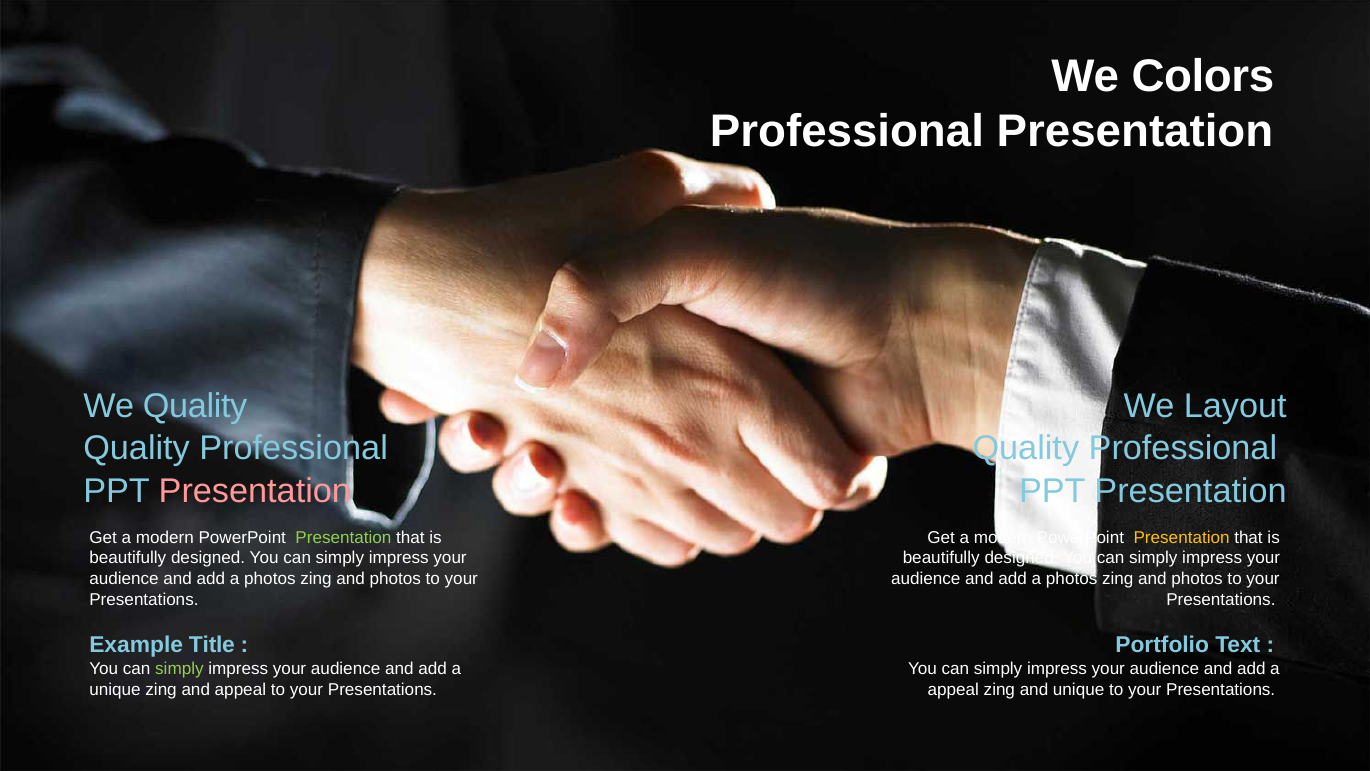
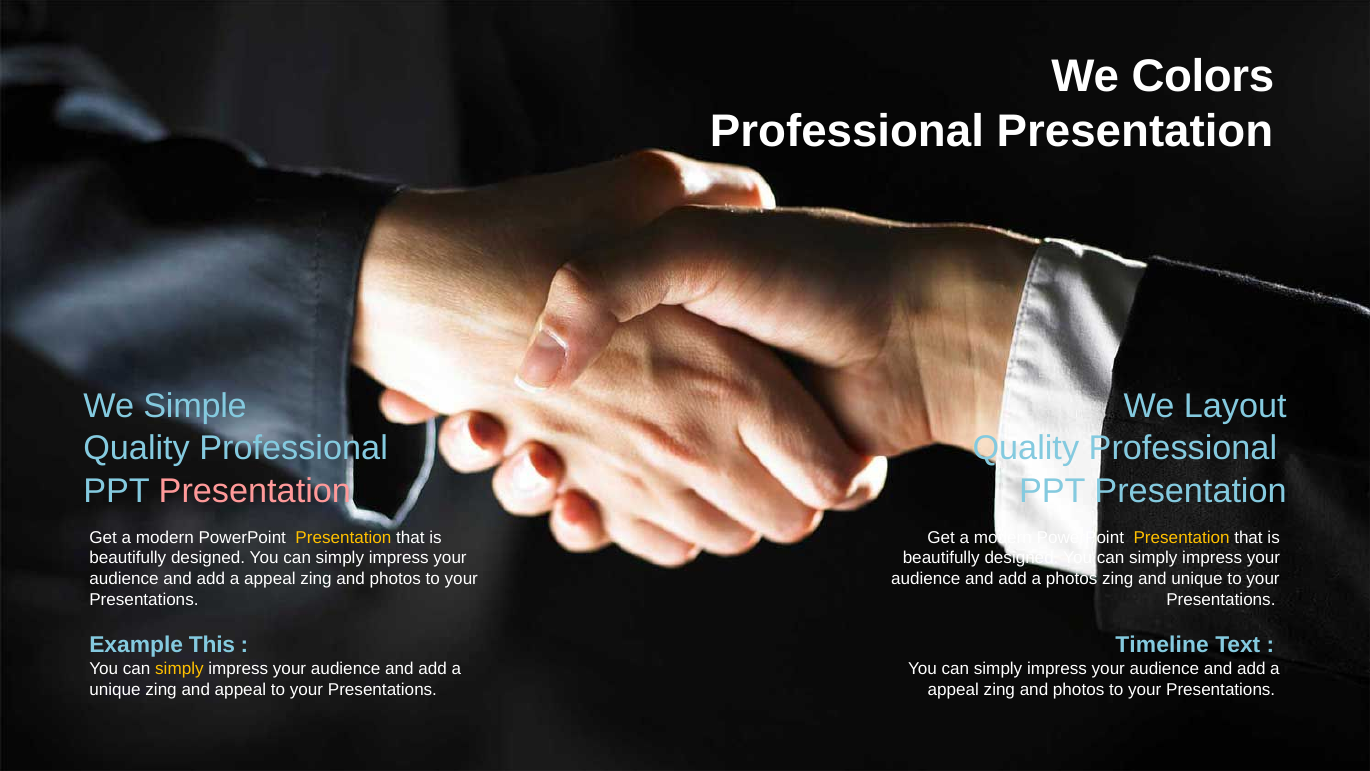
We Quality: Quality -> Simple
Presentation at (343, 537) colour: light green -> yellow
photos at (270, 579): photos -> appeal
photos at (1197, 579): photos -> unique
Title: Title -> This
Portfolio: Portfolio -> Timeline
simply at (179, 668) colour: light green -> yellow
unique at (1079, 689): unique -> photos
